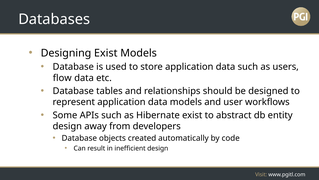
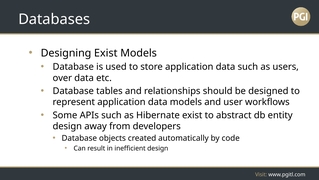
flow: flow -> over
